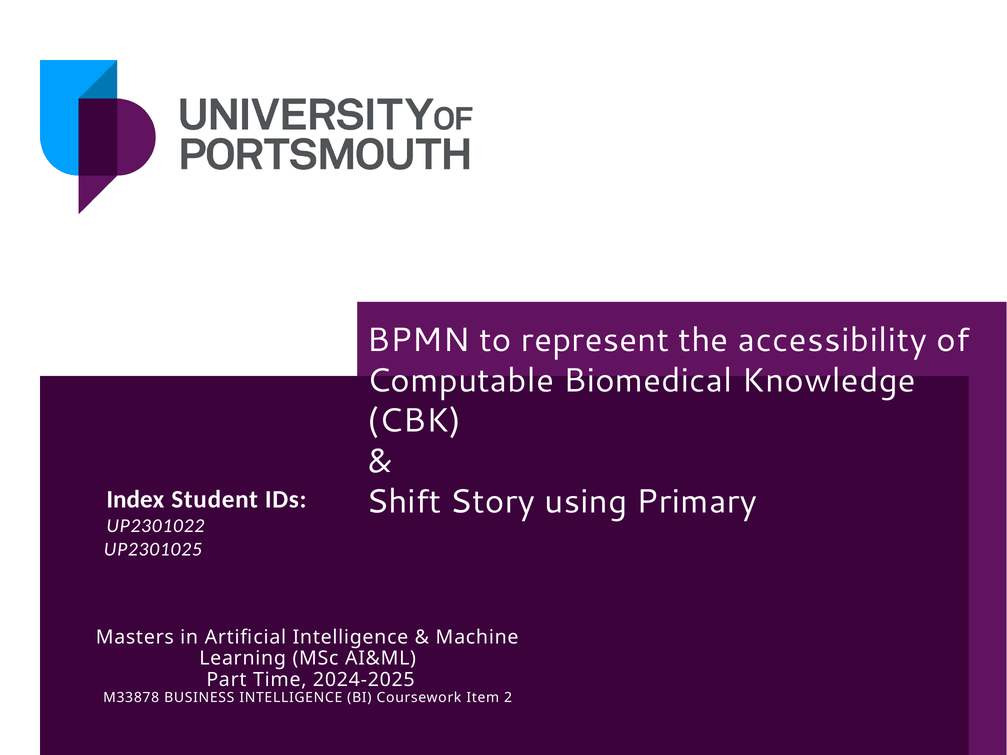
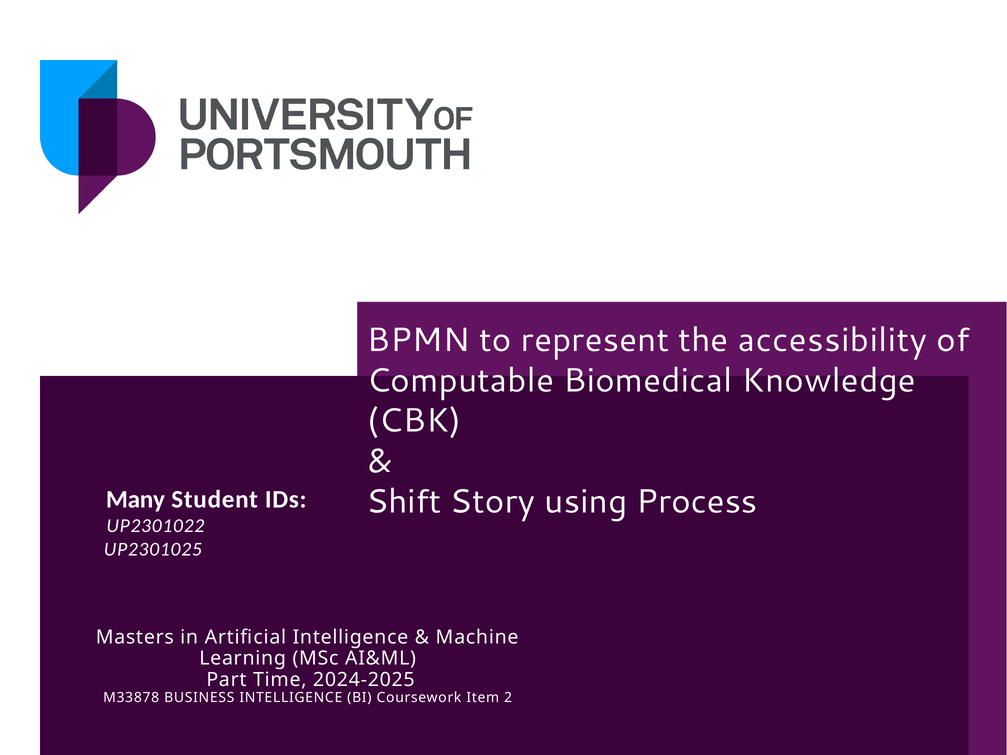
Primary: Primary -> Process
Index: Index -> Many
